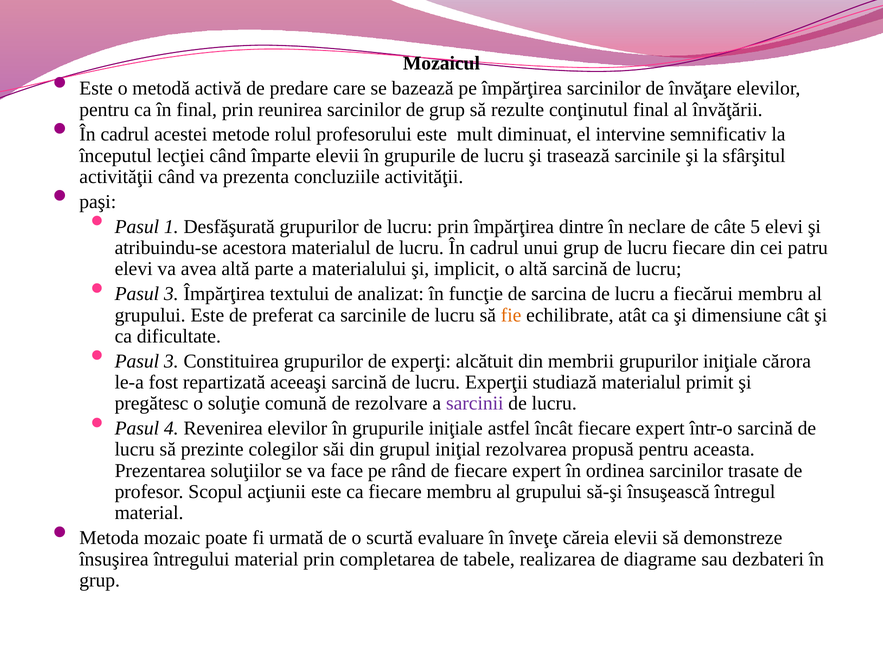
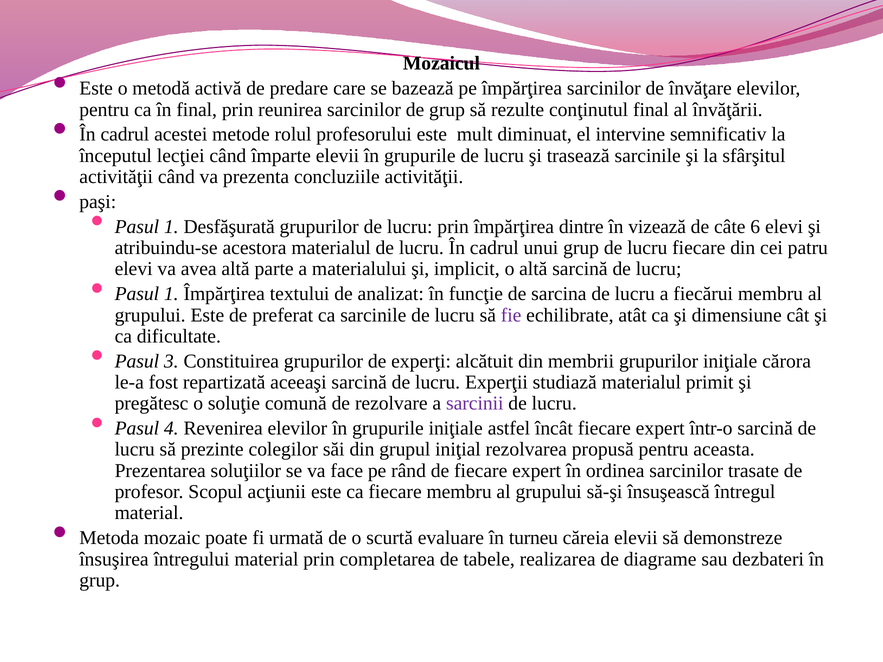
neclare: neclare -> vizează
5: 5 -> 6
3 at (171, 294): 3 -> 1
fie colour: orange -> purple
înveţe: înveţe -> turneu
